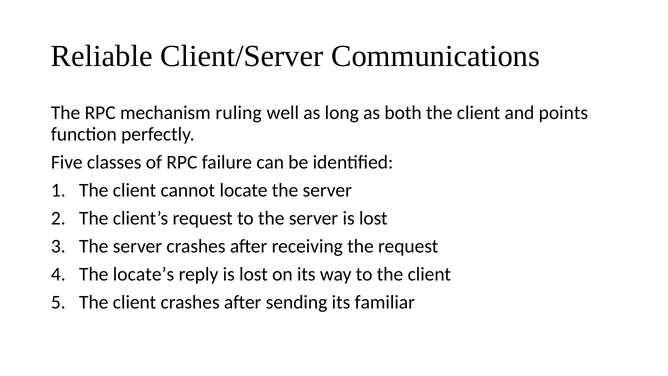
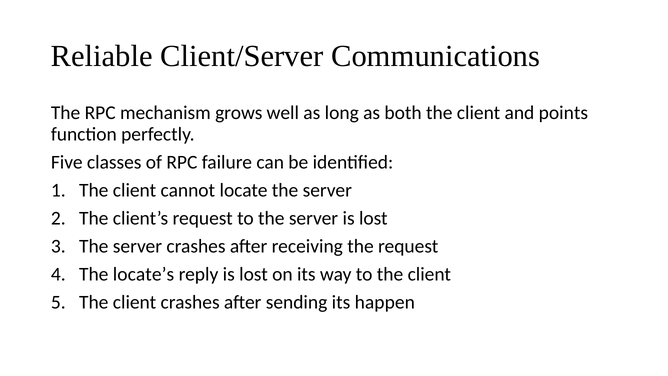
ruling: ruling -> grows
familiar: familiar -> happen
